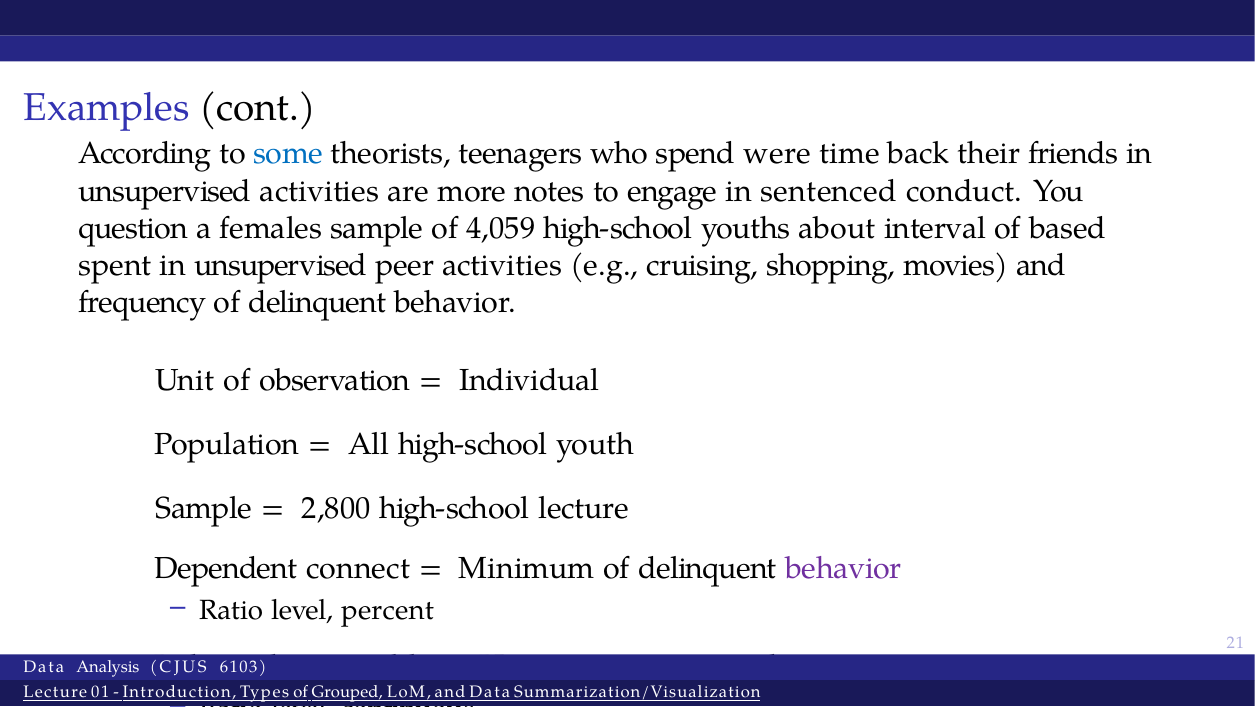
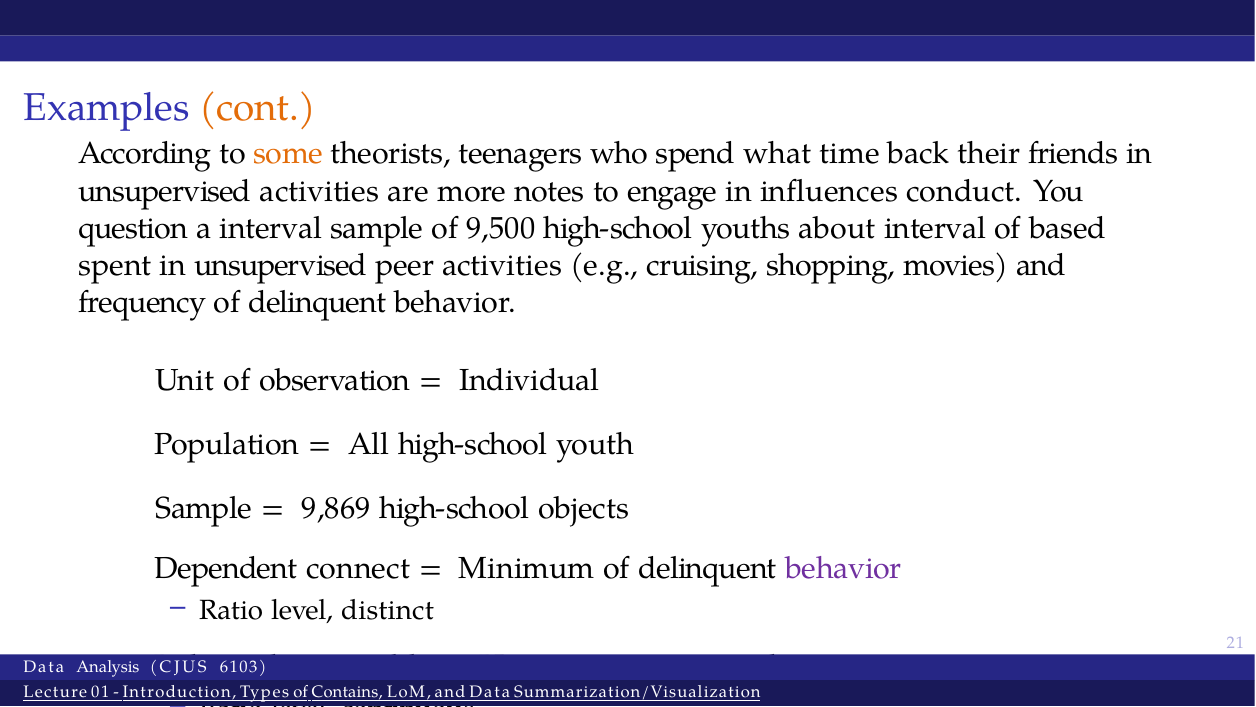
cont colour: black -> orange
some colour: blue -> orange
were: were -> what
sentenced: sentenced -> influences
a females: females -> interval
4,059: 4,059 -> 9,500
2,800: 2,800 -> 9,869
high-school lecture: lecture -> objects
percent: percent -> distinct
Grouped: Grouped -> Contains
